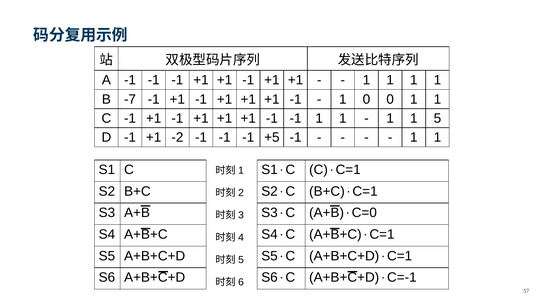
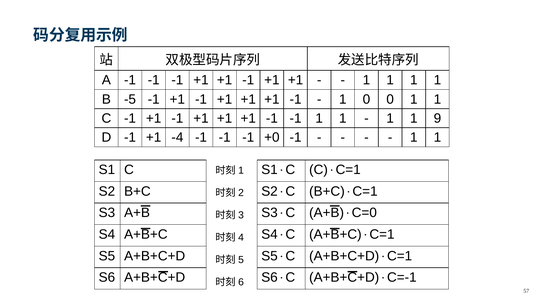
-7: -7 -> -5
5: 5 -> 9
-2: -2 -> -4
+5: +5 -> +0
